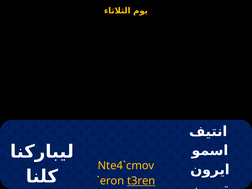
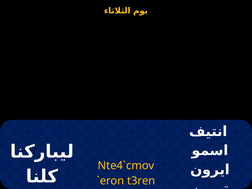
t3ren underline: present -> none
